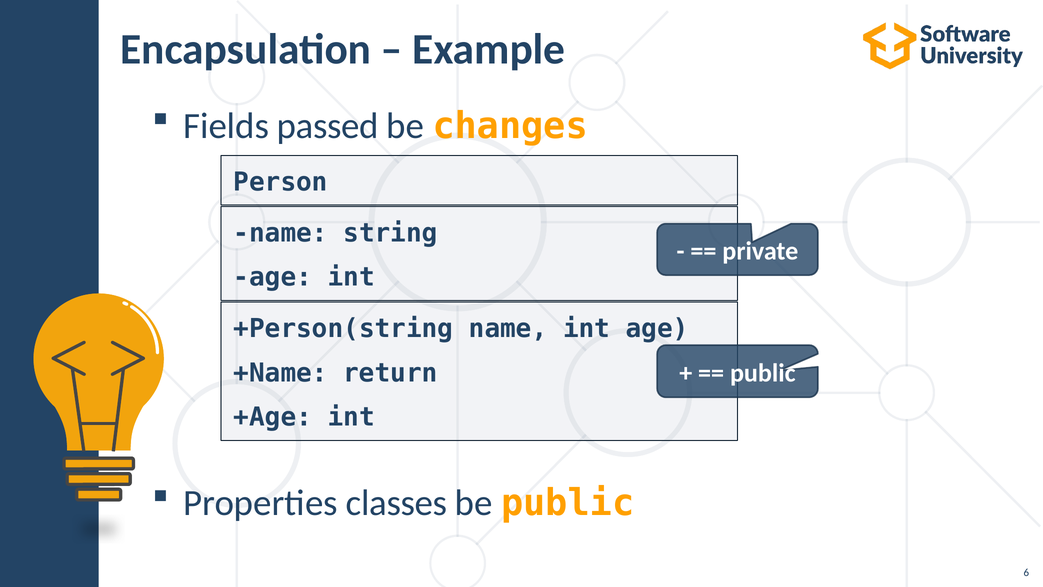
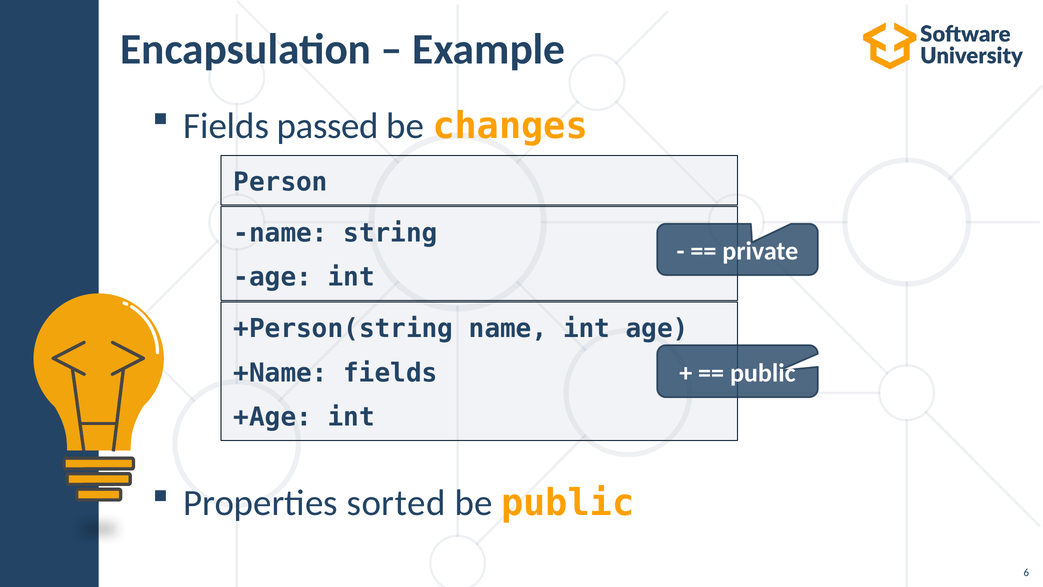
+Name return: return -> fields
classes: classes -> sorted
